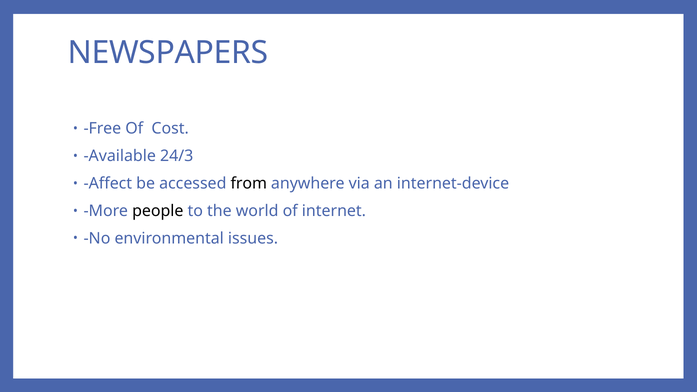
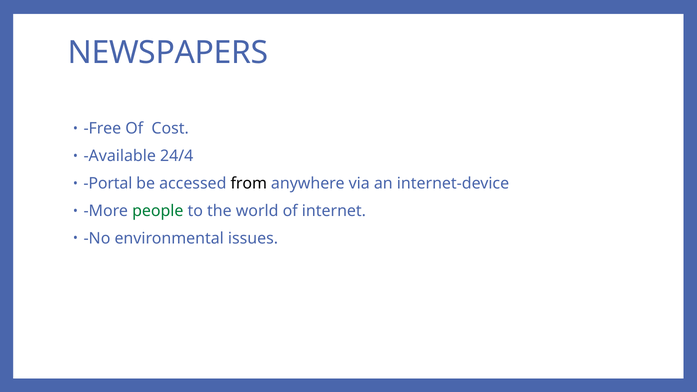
24/3: 24/3 -> 24/4
Affect: Affect -> Portal
people colour: black -> green
